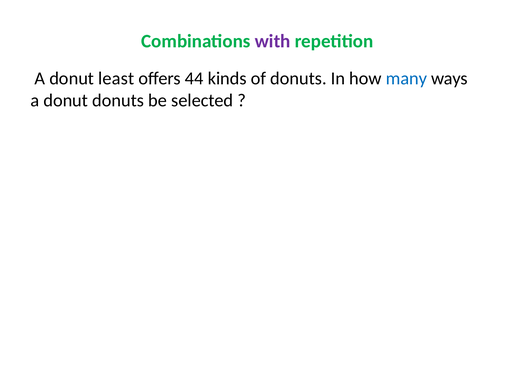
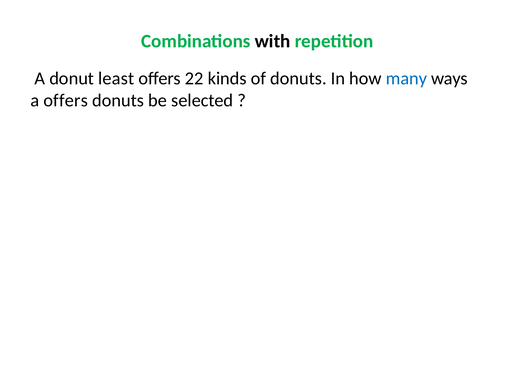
with colour: purple -> black
44: 44 -> 22
donut at (66, 100): donut -> offers
